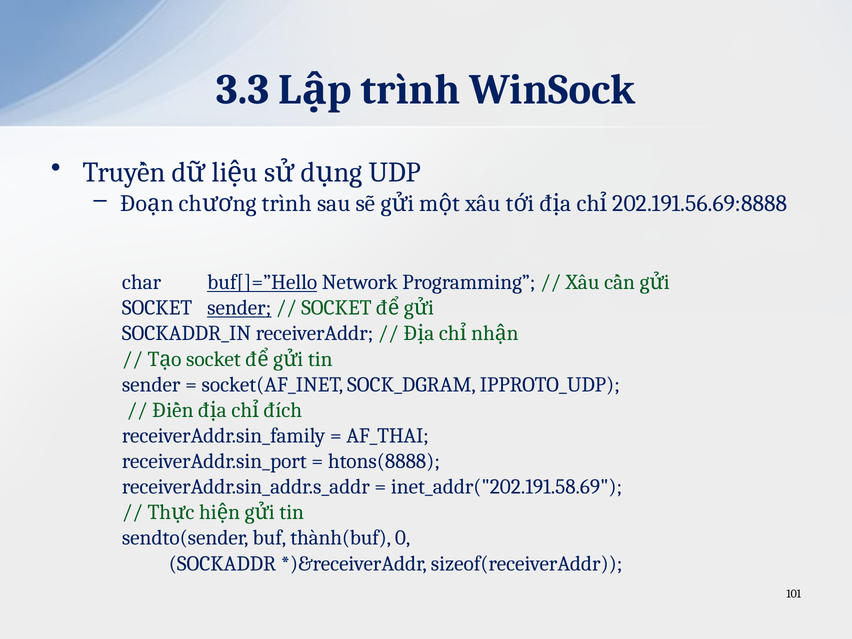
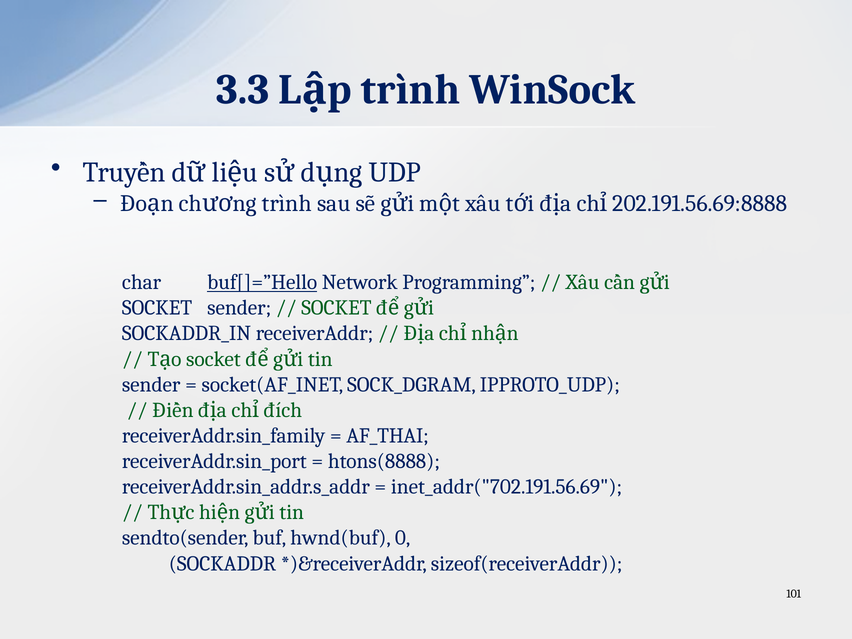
sender at (239, 308) underline: present -> none
inet_addr("202.191.58.69: inet_addr("202.191.58.69 -> inet_addr("702.191.56.69
thành(buf: thành(buf -> hwnd(buf
